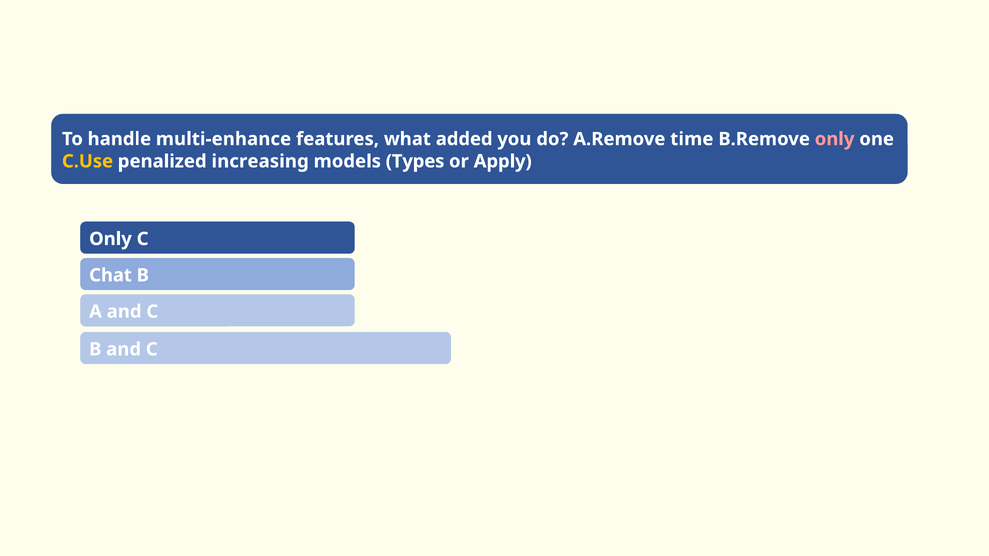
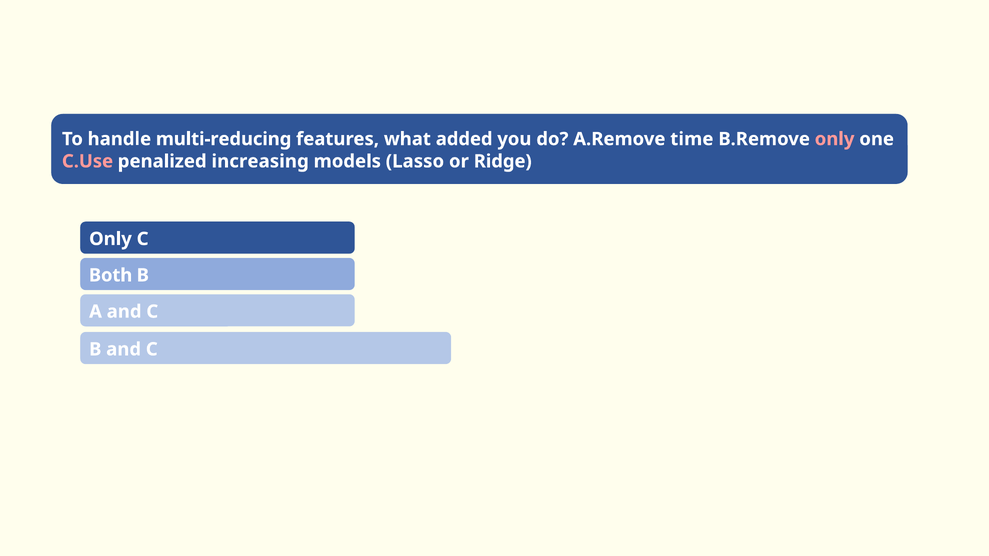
multi-enhance: multi-enhance -> multi-reducing
C.Use colour: yellow -> pink
Types: Types -> Lasso
Apply: Apply -> Ridge
Chat: Chat -> Both
